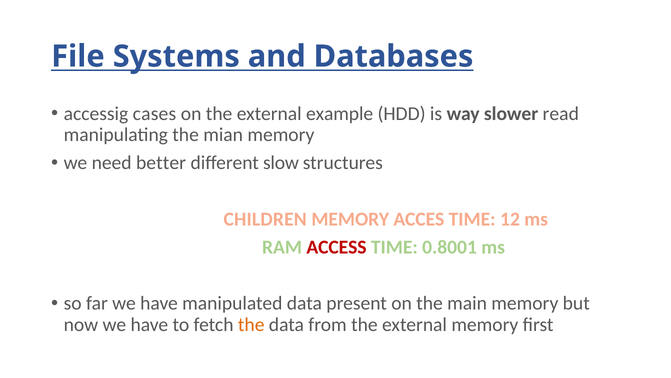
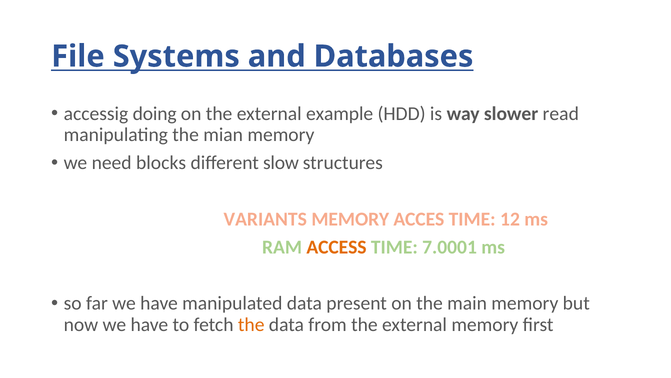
cases: cases -> doing
better: better -> blocks
CHILDREN: CHILDREN -> VARIANTS
ACCESS colour: red -> orange
0.8001: 0.8001 -> 7.0001
